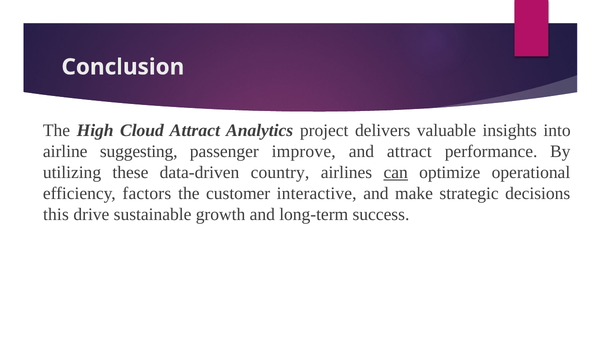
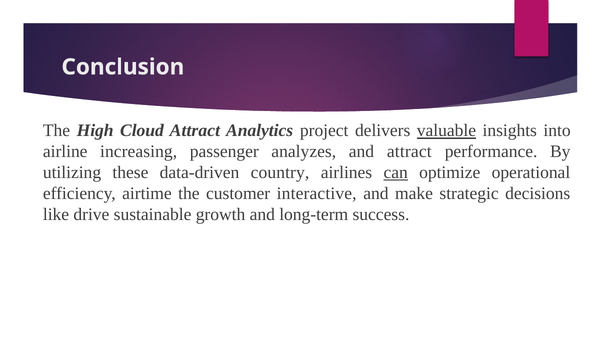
valuable underline: none -> present
suggesting: suggesting -> increasing
improve: improve -> analyzes
factors: factors -> airtime
this: this -> like
